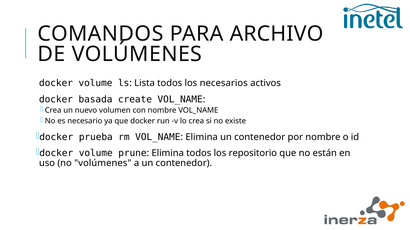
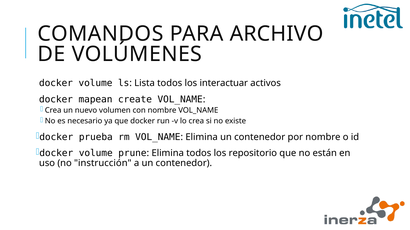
necesarios: necesarios -> interactuar
basada: basada -> mapean
no volúmenes: volúmenes -> instrucción
